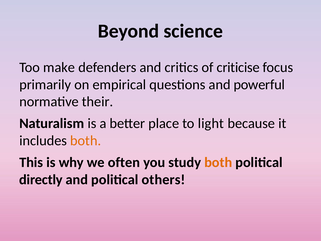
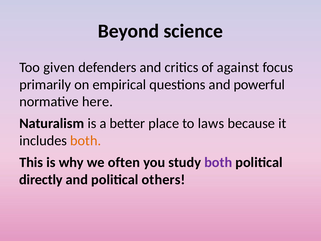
make: make -> given
criticise: criticise -> against
their: their -> here
light: light -> laws
both at (218, 162) colour: orange -> purple
